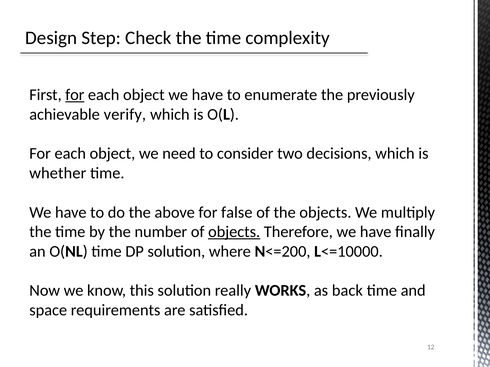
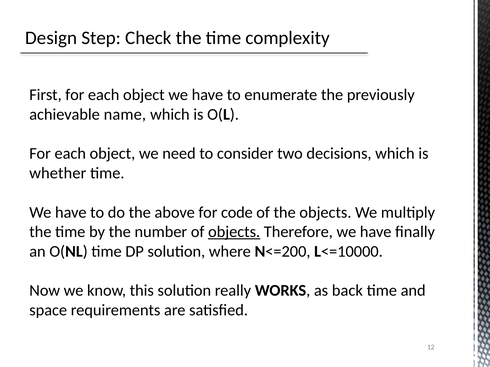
for at (75, 95) underline: present -> none
verify: verify -> name
false: false -> code
